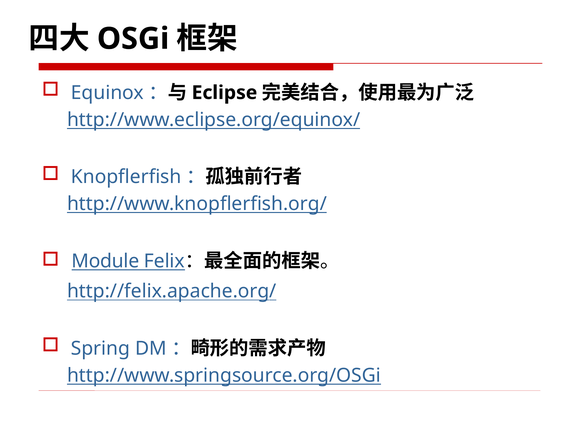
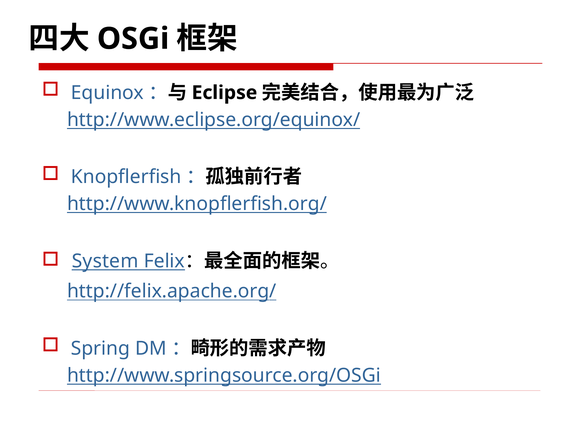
Module: Module -> System
